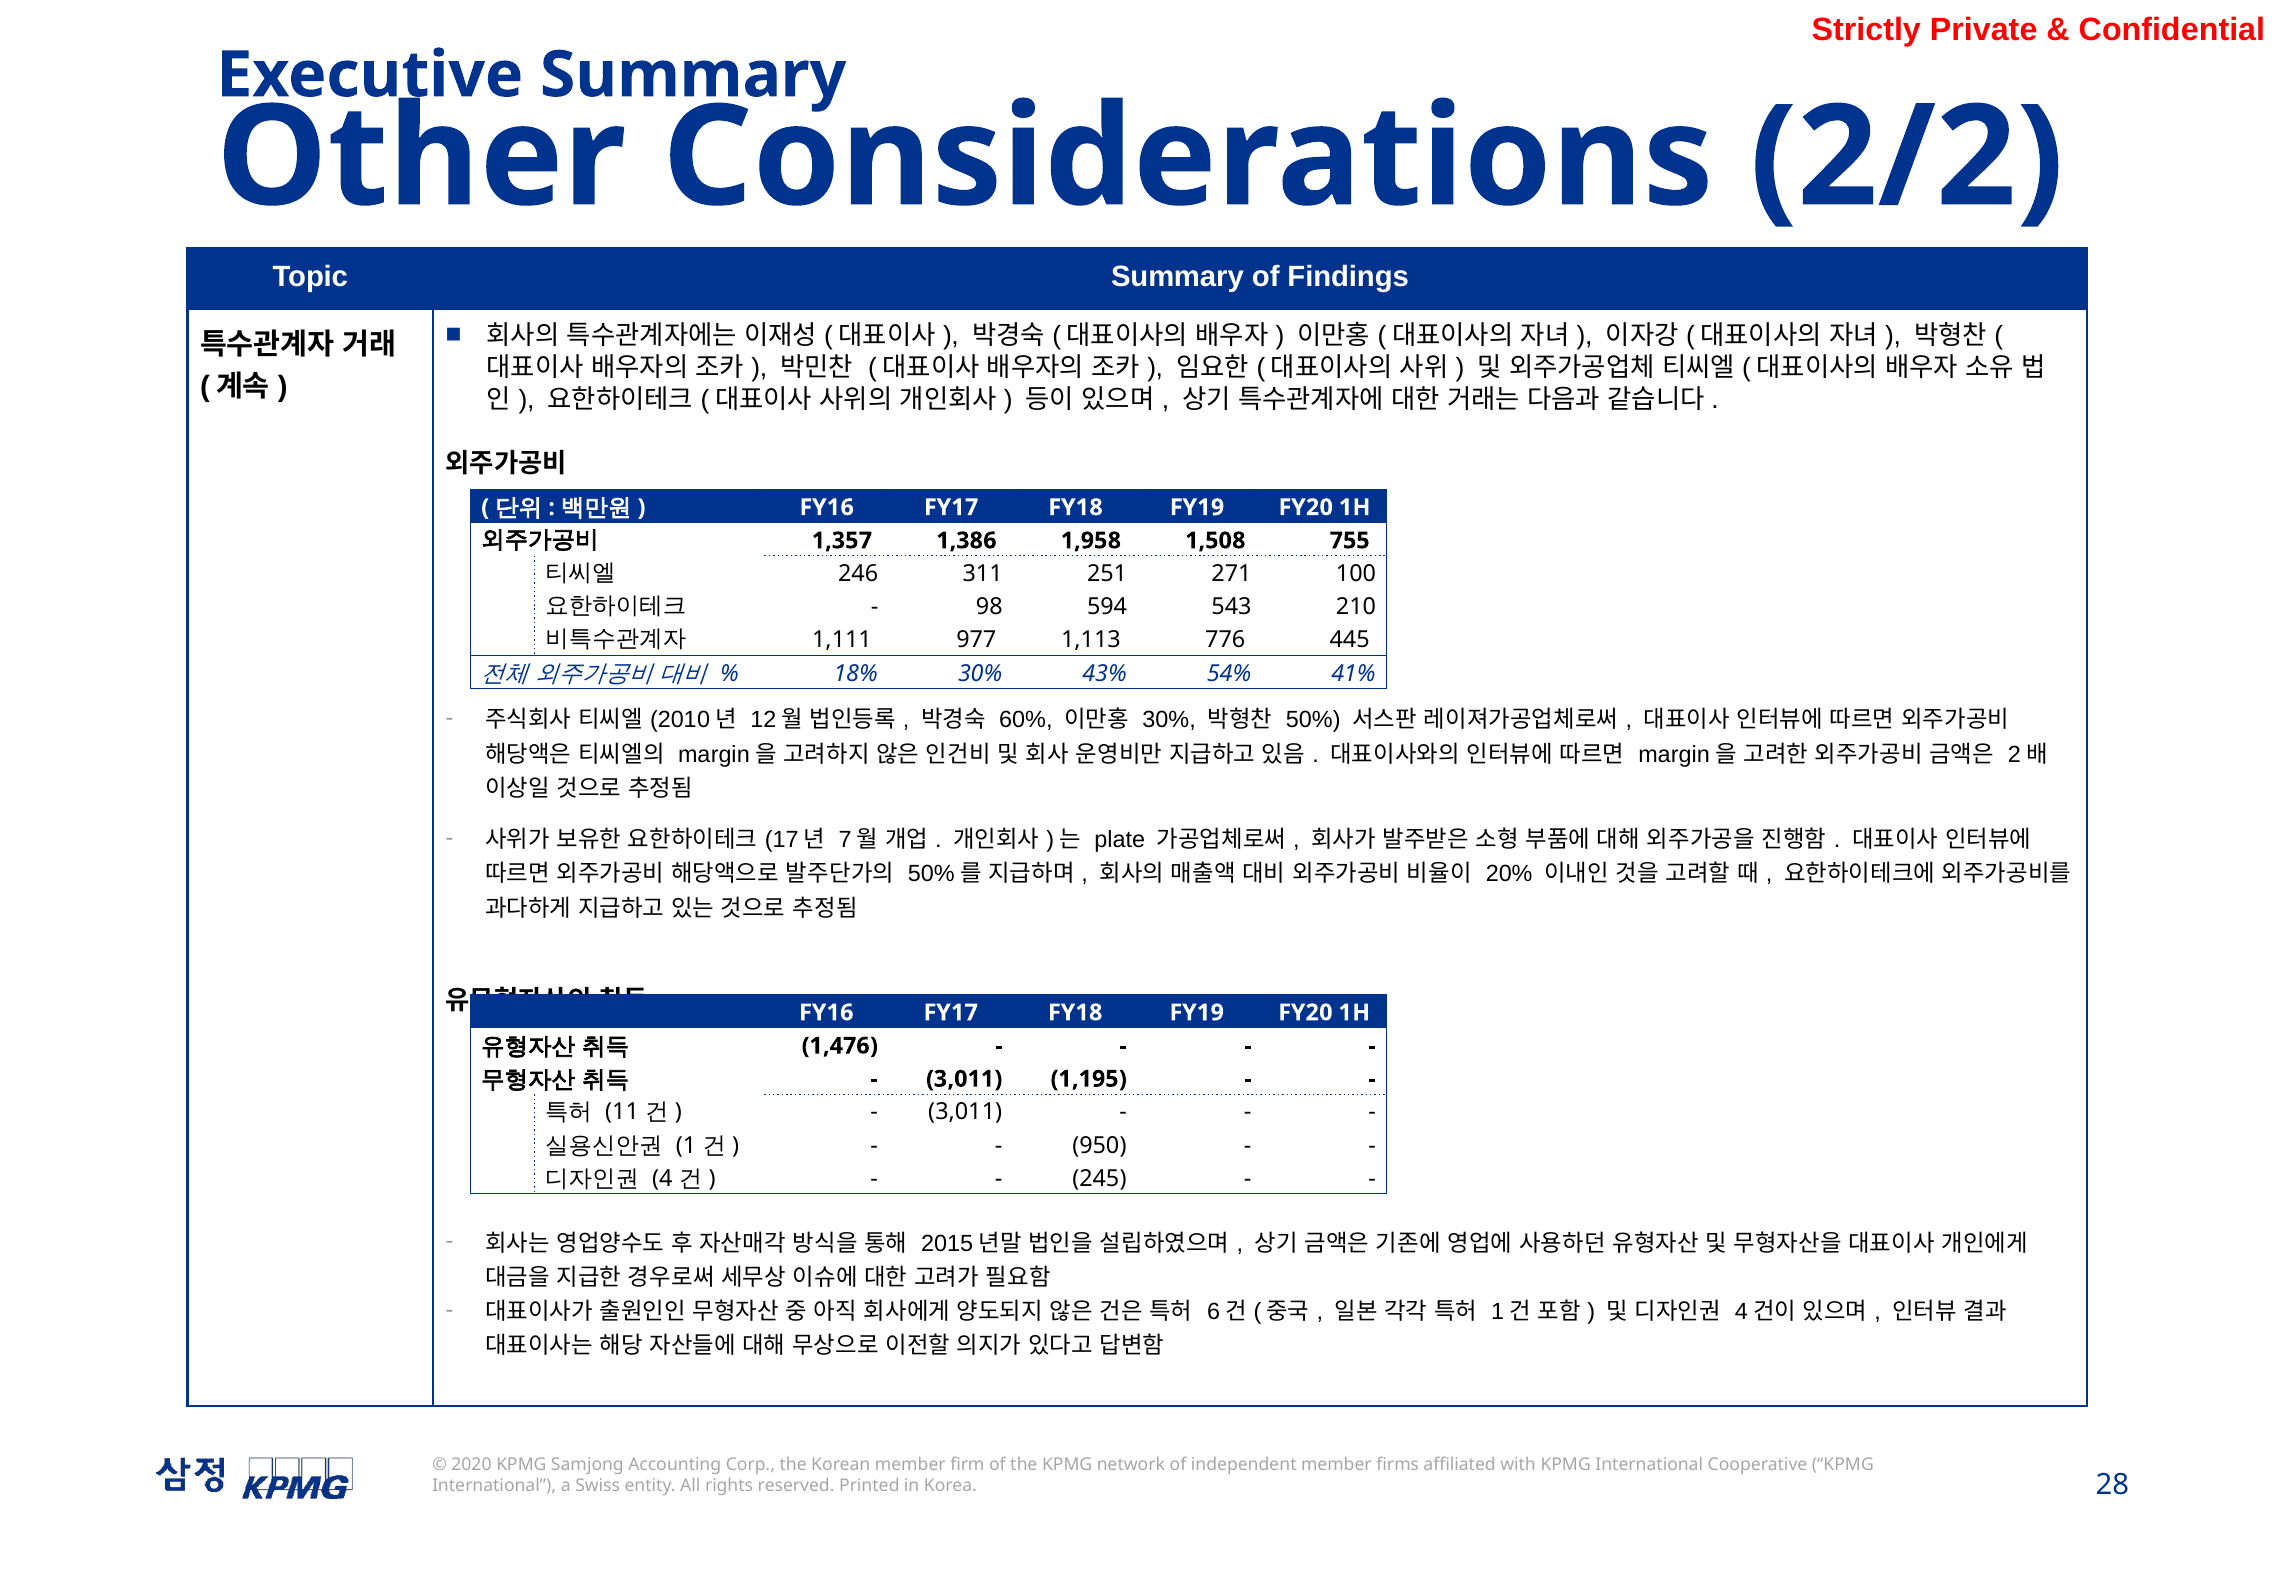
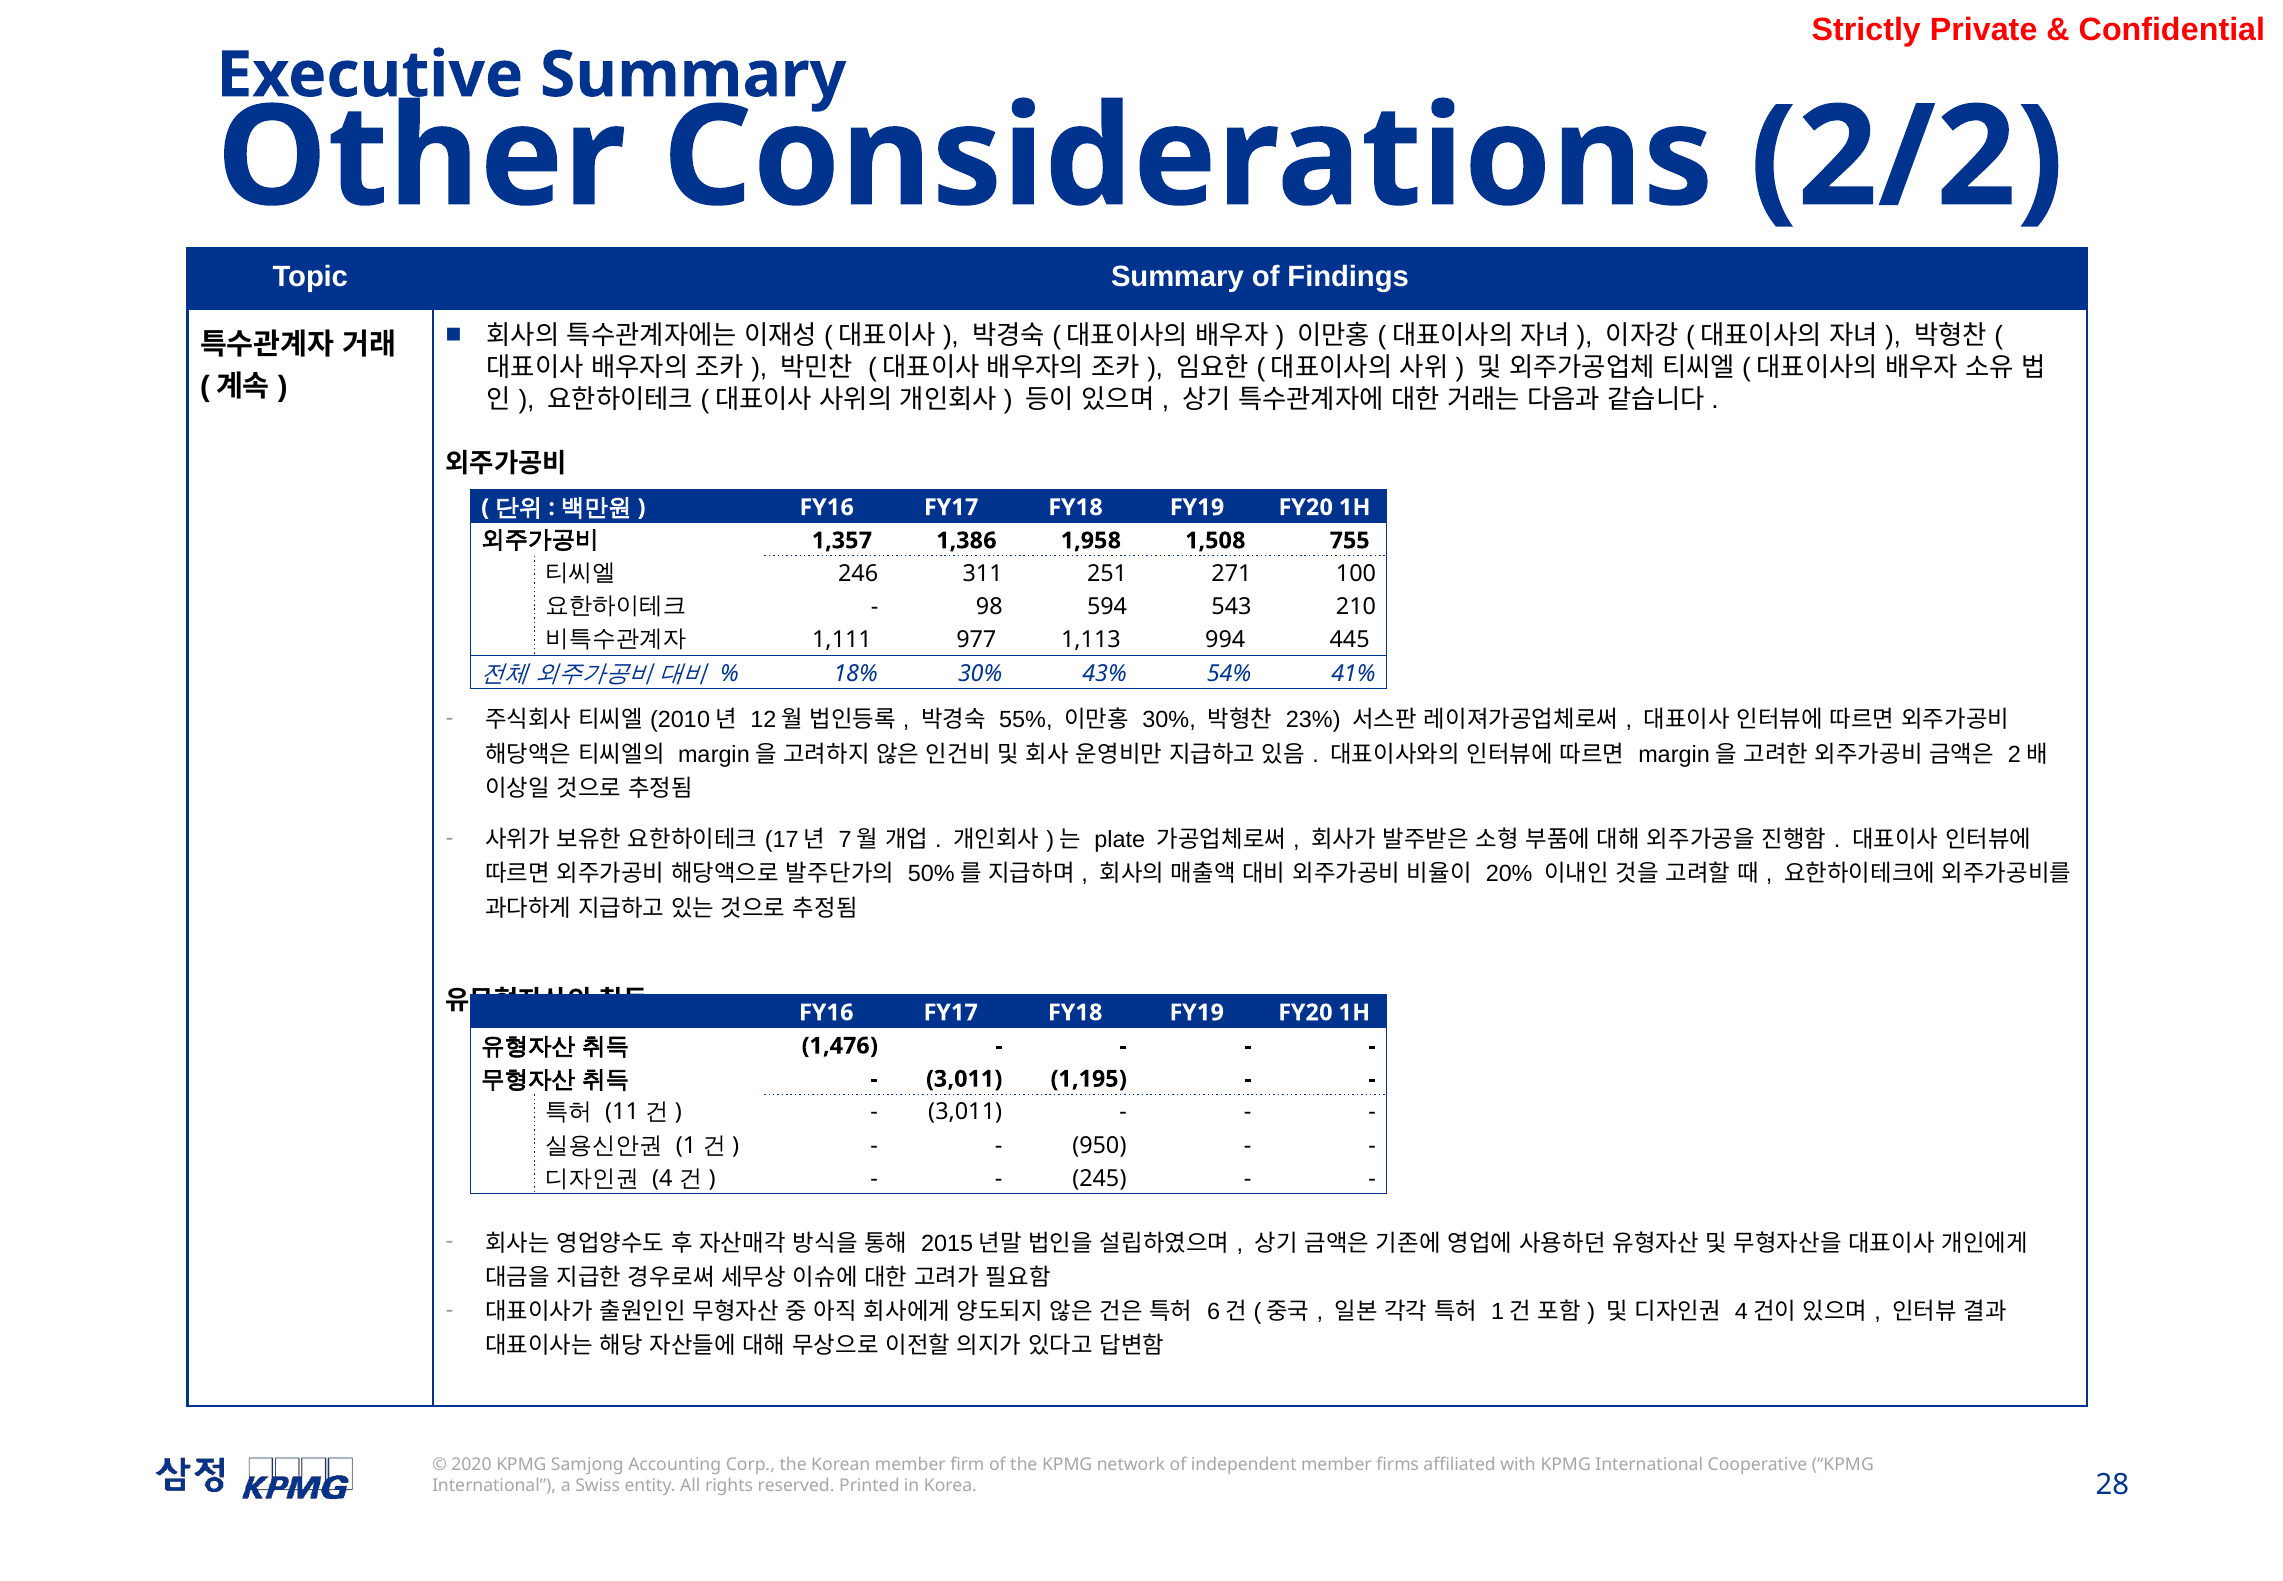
776: 776 -> 994
60%: 60% -> 55%
50%: 50% -> 23%
